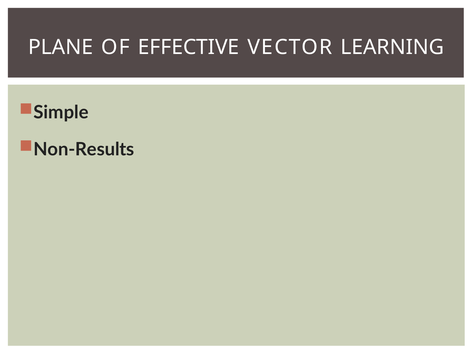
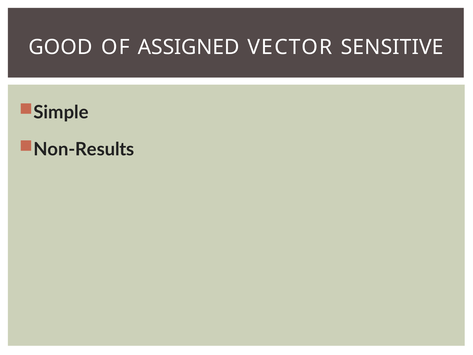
PLANE: PLANE -> GOOD
EFFECTIVE: EFFECTIVE -> ASSIGNED
LEARNING: LEARNING -> SENSITIVE
